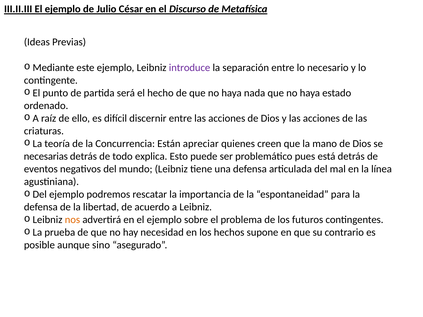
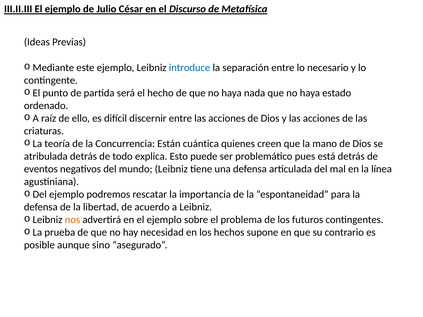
introduce colour: purple -> blue
apreciar: apreciar -> cuántica
necesarias: necesarias -> atribulada
